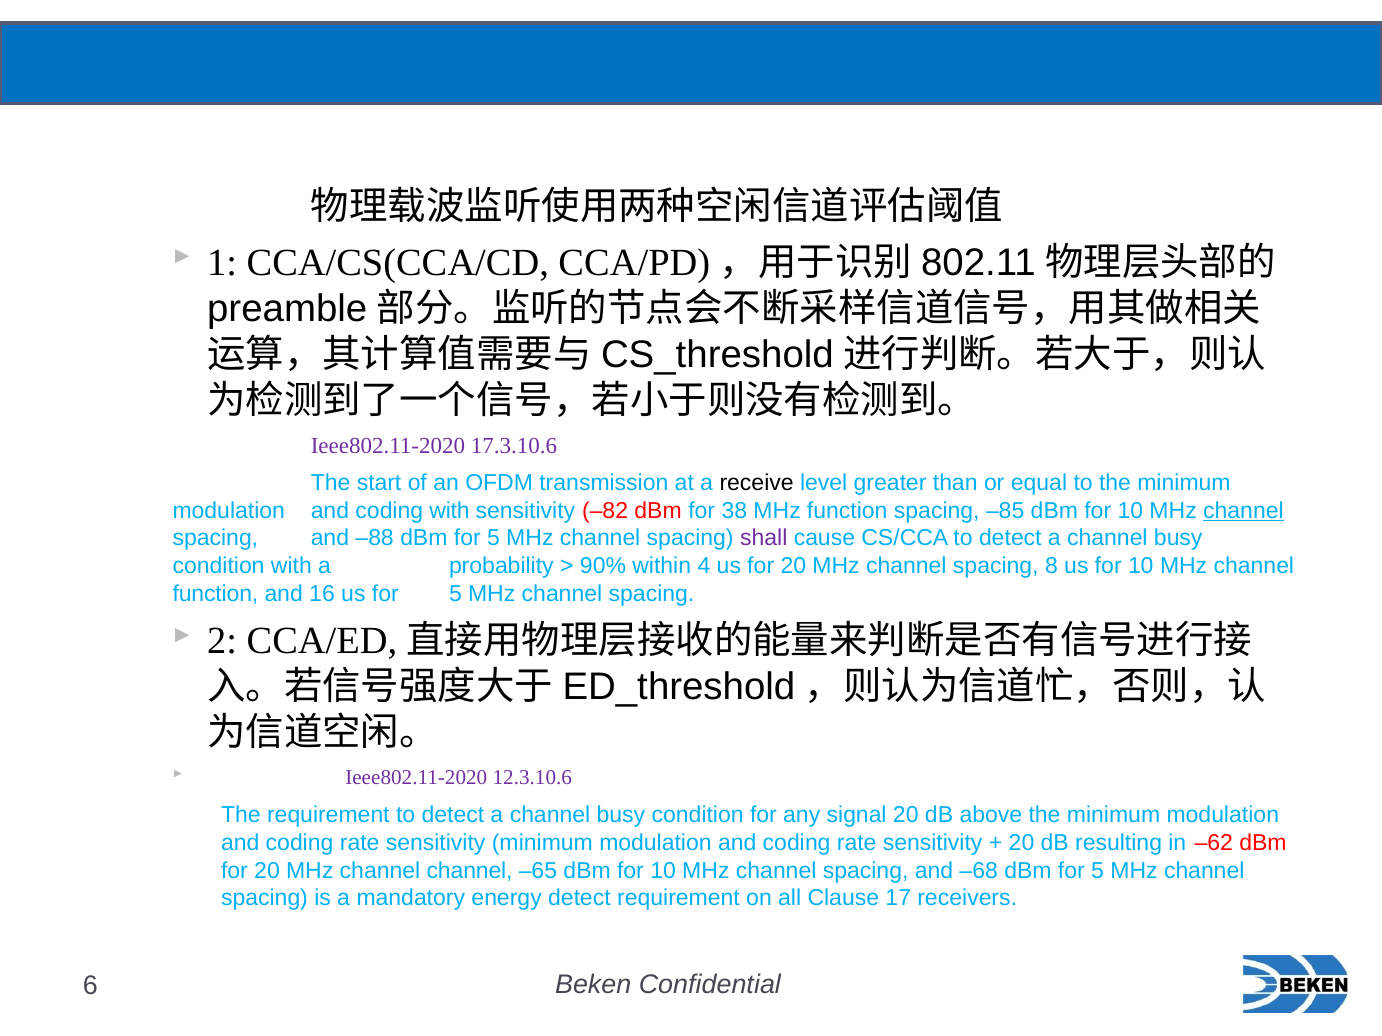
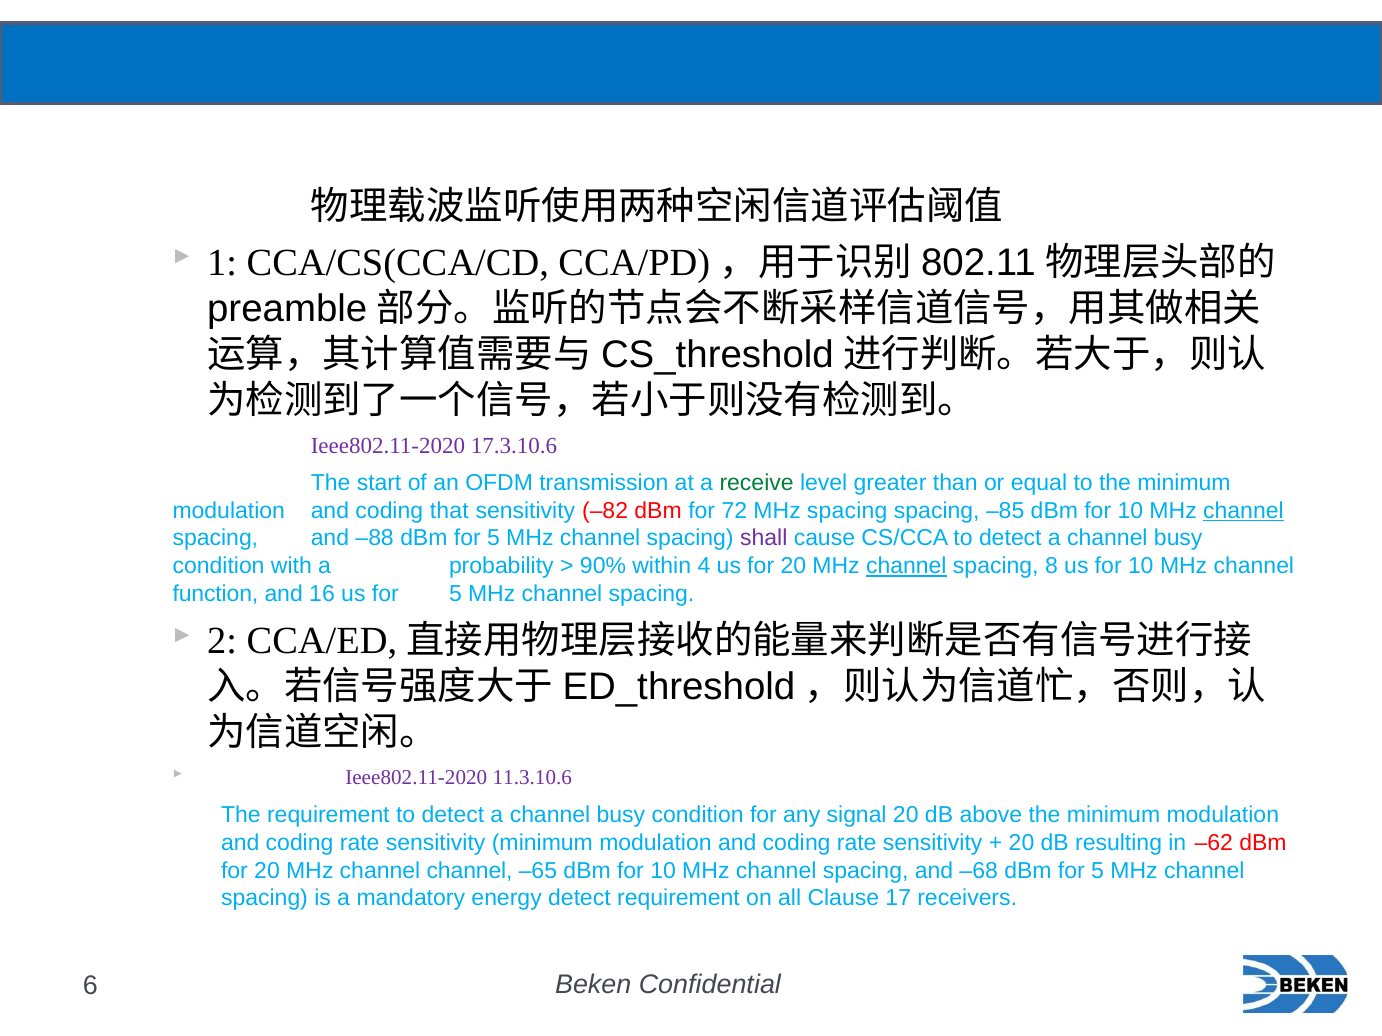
receive colour: black -> green
coding with: with -> that
38: 38 -> 72
MHz function: function -> spacing
channel at (906, 566) underline: none -> present
12.3.10.6: 12.3.10.6 -> 11.3.10.6
